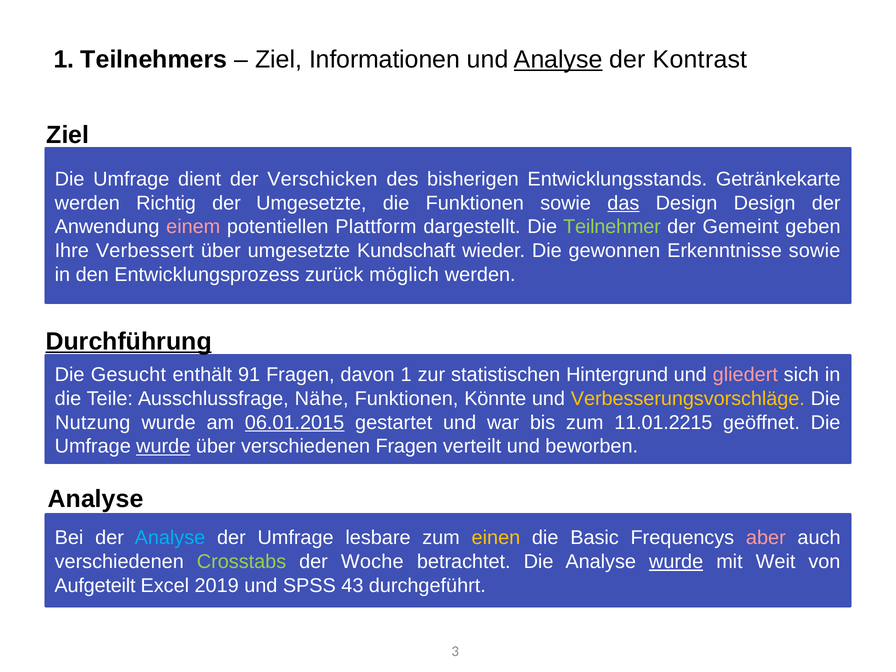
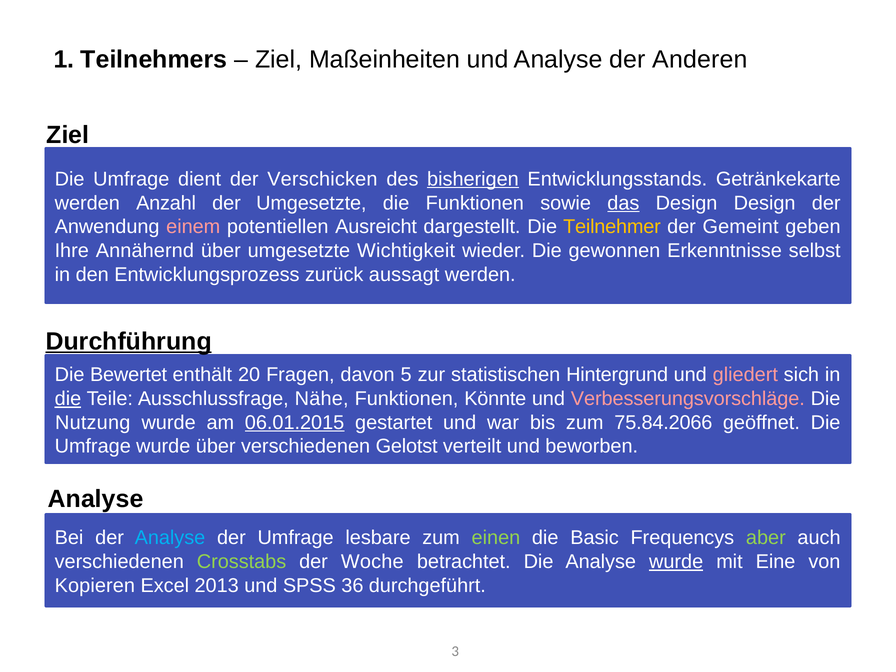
Informationen: Informationen -> Maßeinheiten
Analyse at (558, 60) underline: present -> none
Kontrast: Kontrast -> Anderen
bisherigen underline: none -> present
Richtig: Richtig -> Anzahl
Plattform: Plattform -> Ausreicht
Teilnehmer colour: light green -> yellow
Verbessert: Verbessert -> Annähernd
Kundschaft: Kundschaft -> Wichtigkeit
Erkenntnisse sowie: sowie -> selbst
möglich: möglich -> aussagt
Gesucht: Gesucht -> Bewertet
91: 91 -> 20
davon 1: 1 -> 5
die at (68, 399) underline: none -> present
Verbesserungsvorschläge colour: yellow -> pink
11.01.2215: 11.01.2215 -> 75.84.2066
wurde at (163, 446) underline: present -> none
verschiedenen Fragen: Fragen -> Gelotst
einen colour: yellow -> light green
aber colour: pink -> light green
Weit: Weit -> Eine
Aufgeteilt: Aufgeteilt -> Kopieren
2019: 2019 -> 2013
43: 43 -> 36
